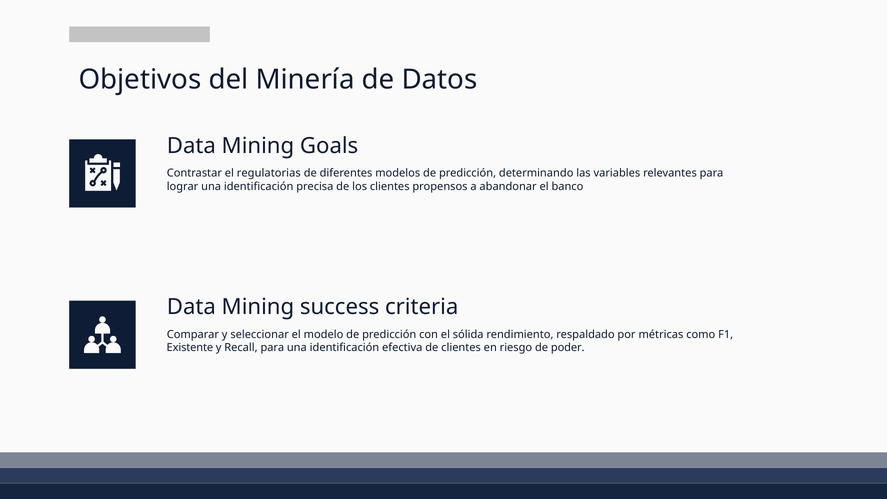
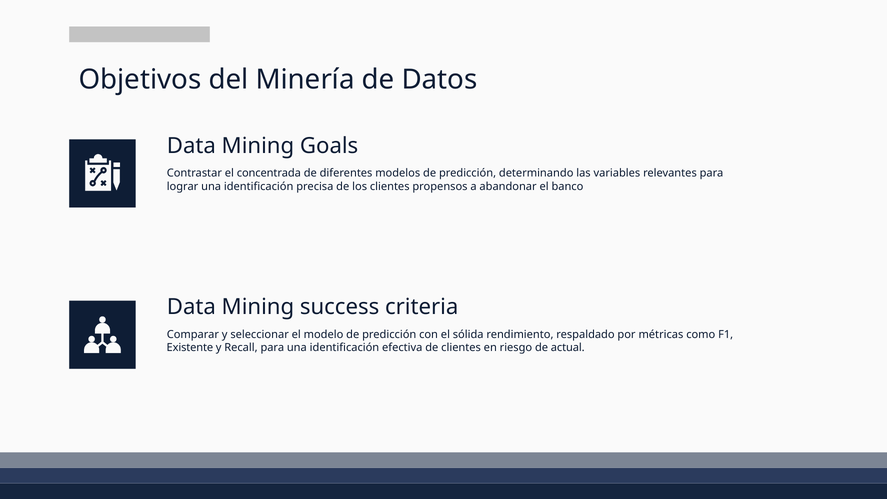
regulatorias: regulatorias -> concentrada
poder: poder -> actual
